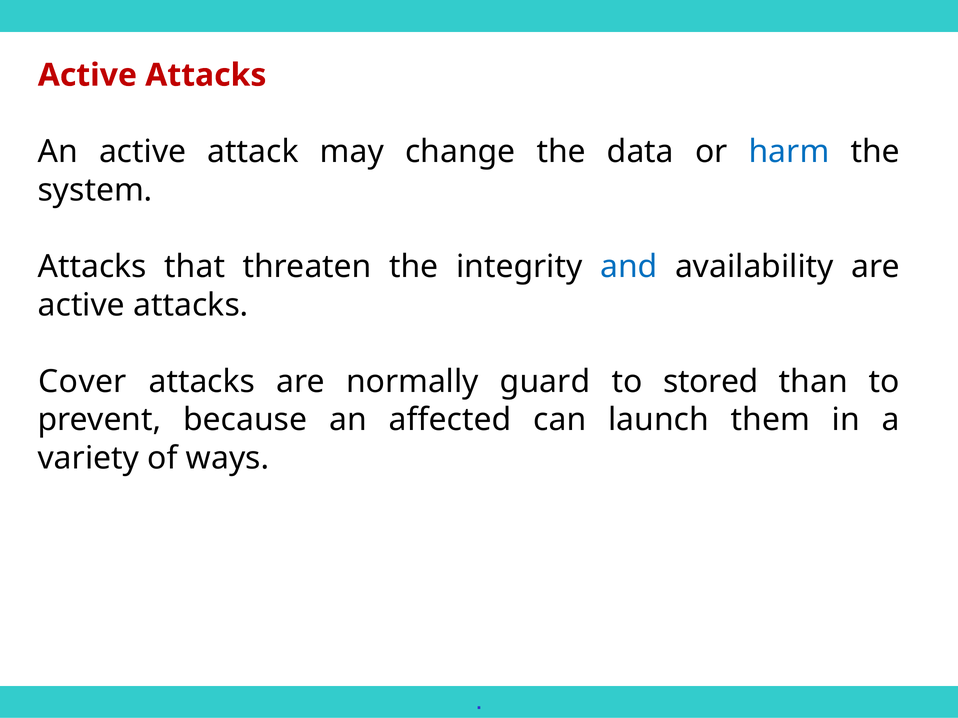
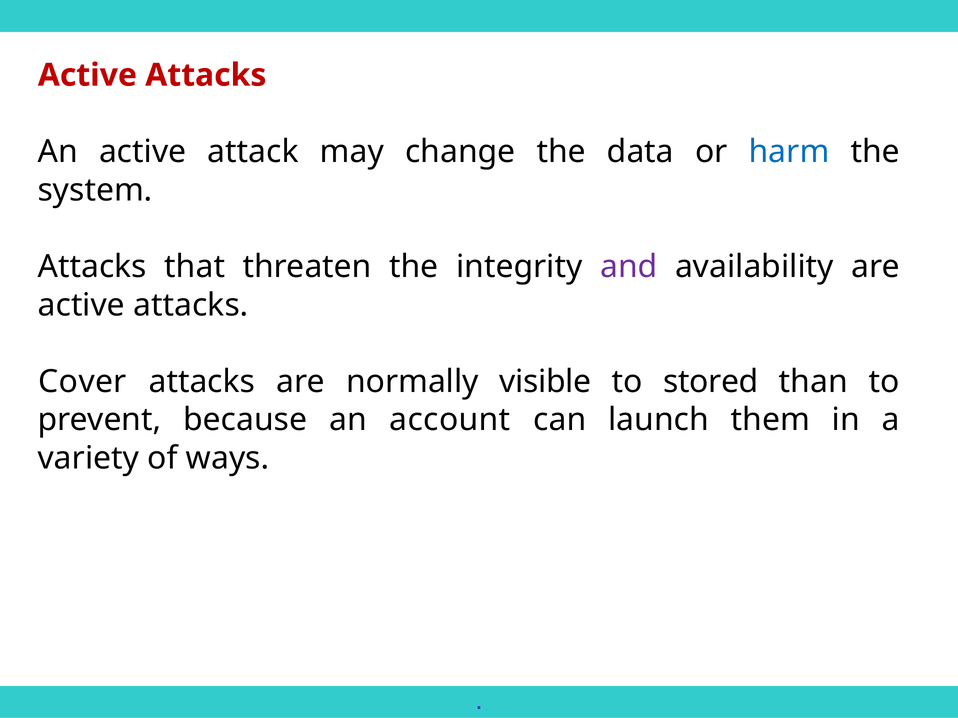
and colour: blue -> purple
guard: guard -> visible
affected: affected -> account
